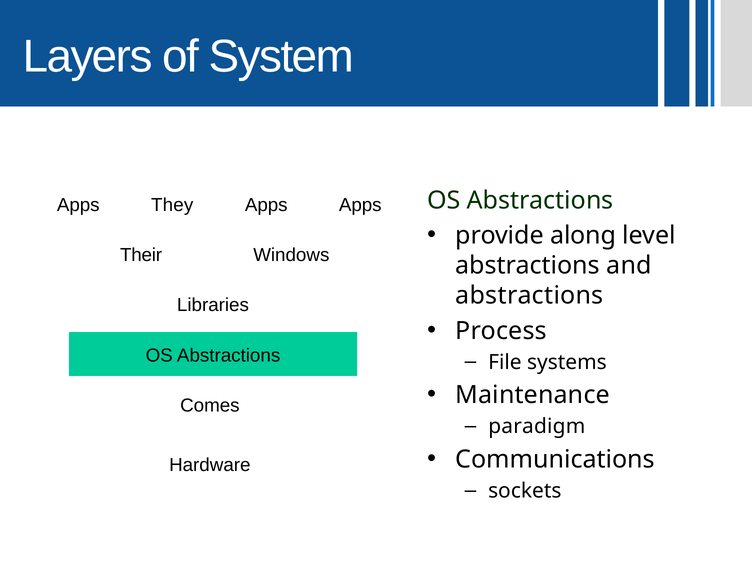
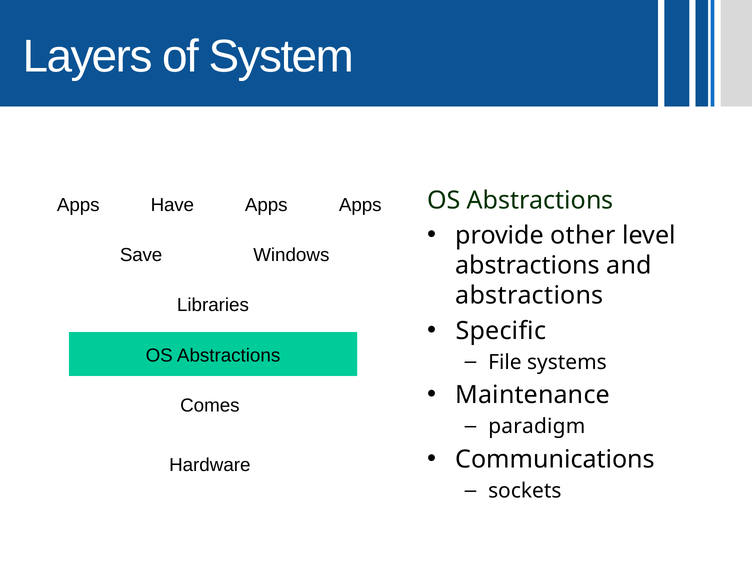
They: They -> Have
along: along -> other
Their: Their -> Save
Process: Process -> Specific
